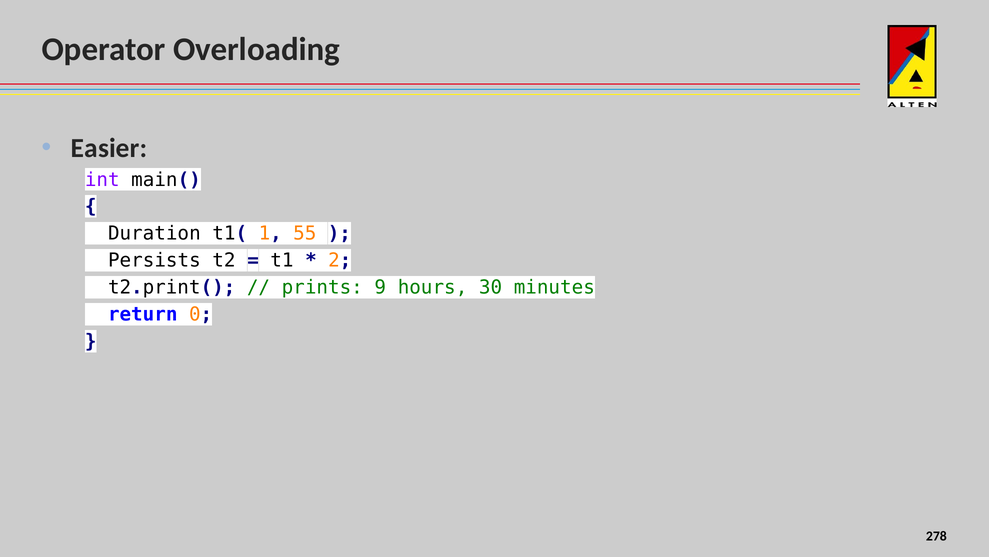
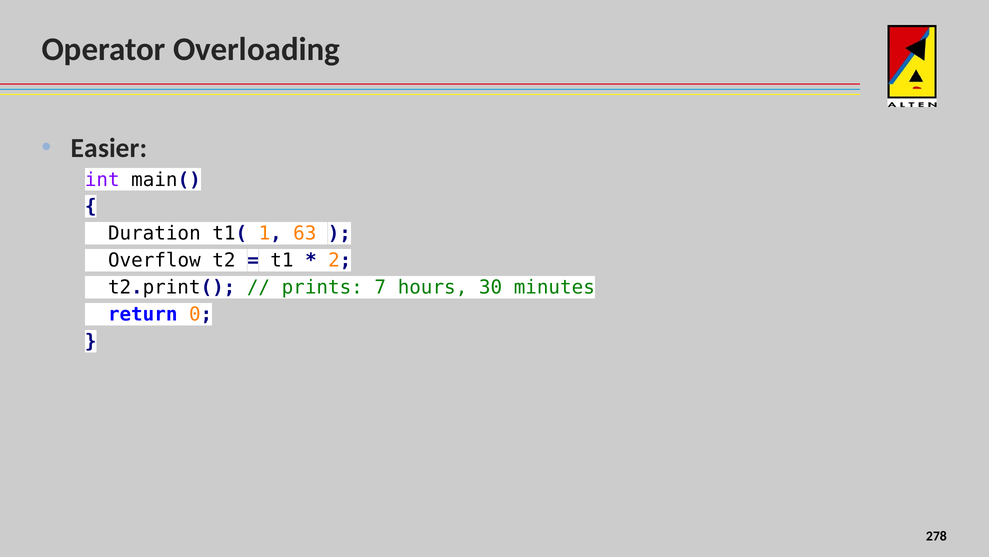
55: 55 -> 63
Persists: Persists -> Overflow
9: 9 -> 7
